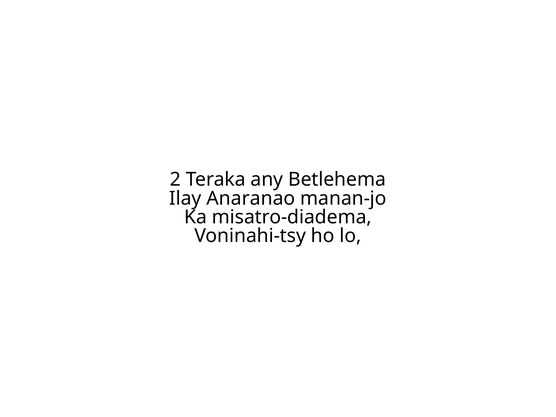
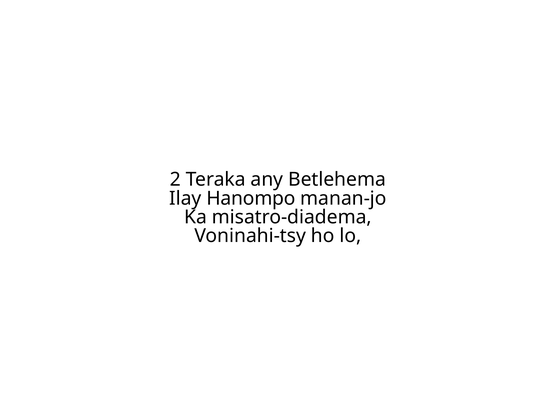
Anaranao: Anaranao -> Hanompo
